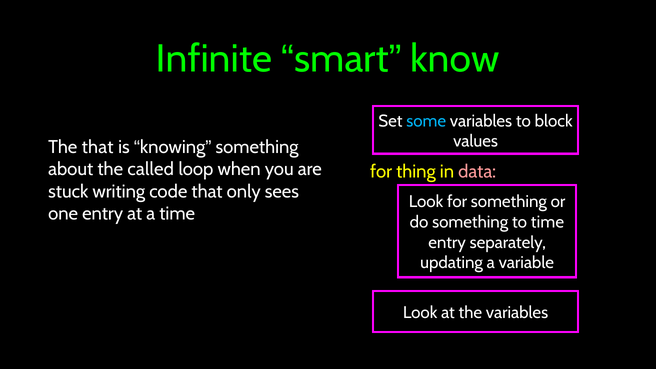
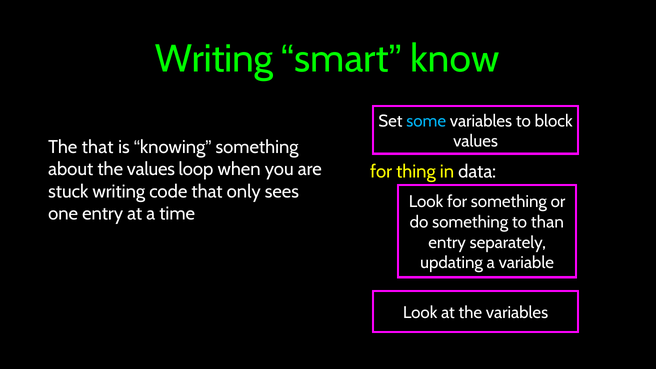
Infinite at (214, 59): Infinite -> Writing
the called: called -> values
data colour: pink -> white
to time: time -> than
